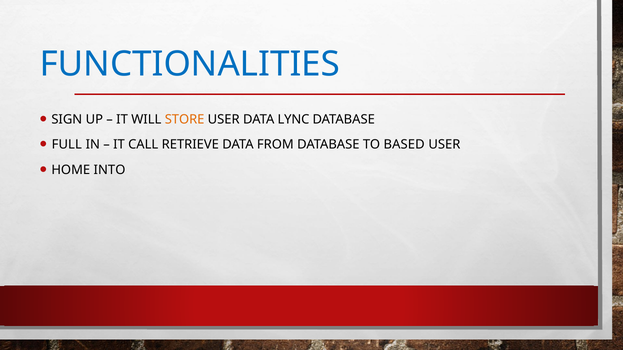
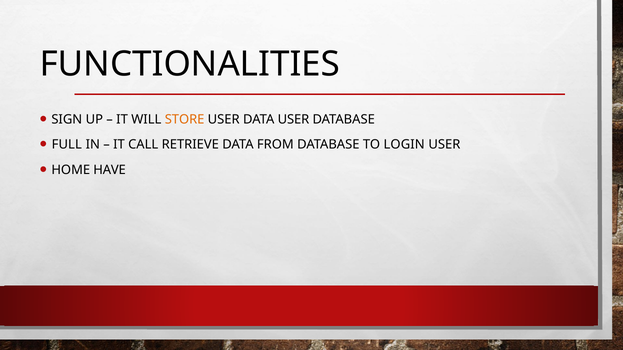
FUNCTIONALITIES colour: blue -> black
DATA LYNC: LYNC -> USER
BASED: BASED -> LOGIN
INTO: INTO -> HAVE
